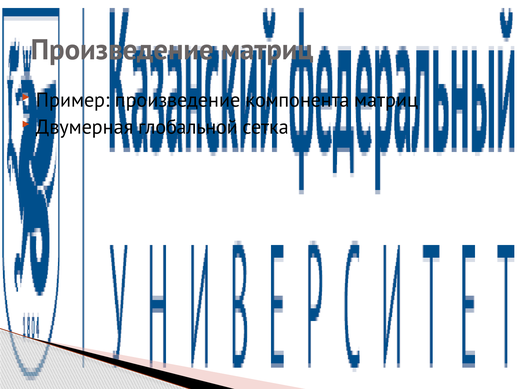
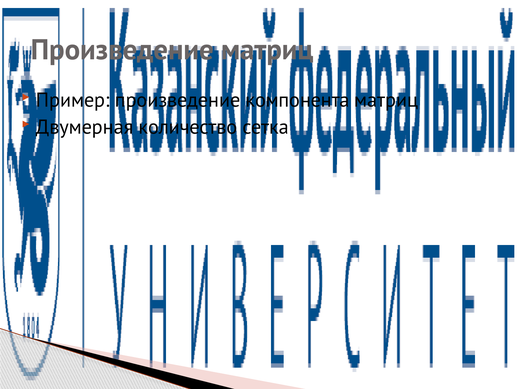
глобальной: глобальной -> количество
